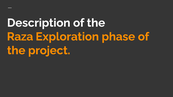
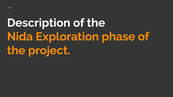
Raza: Raza -> Nida
